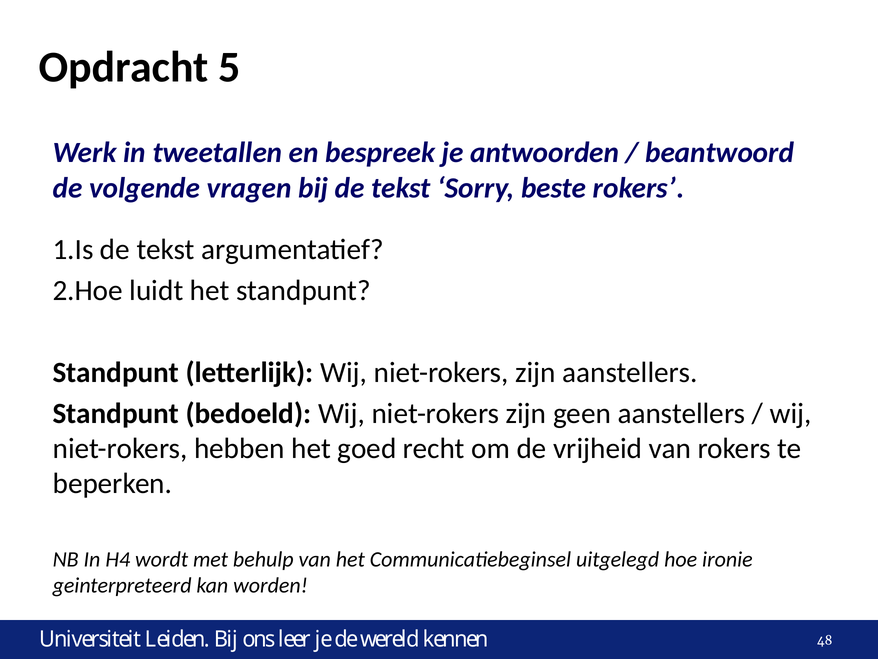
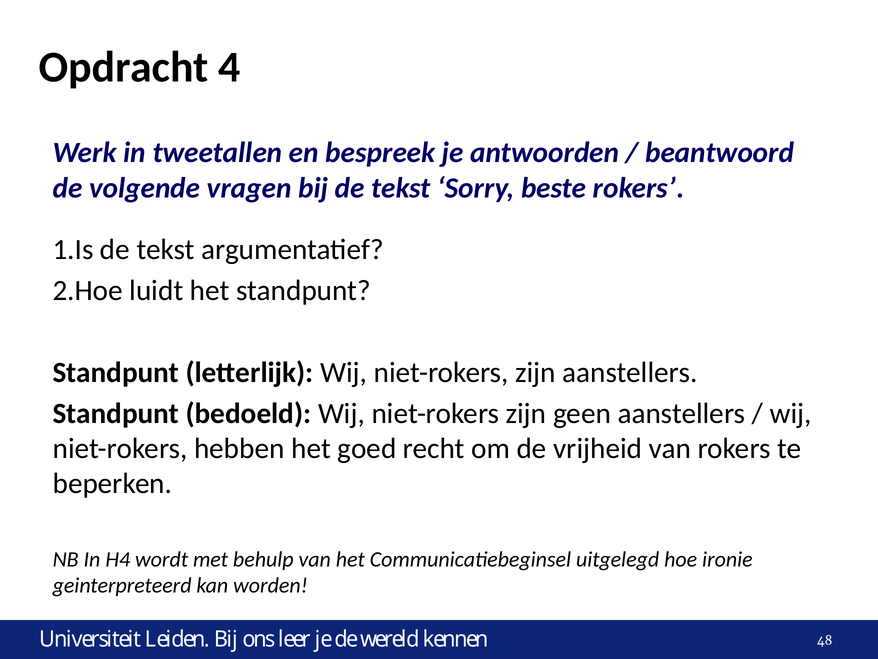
5: 5 -> 4
